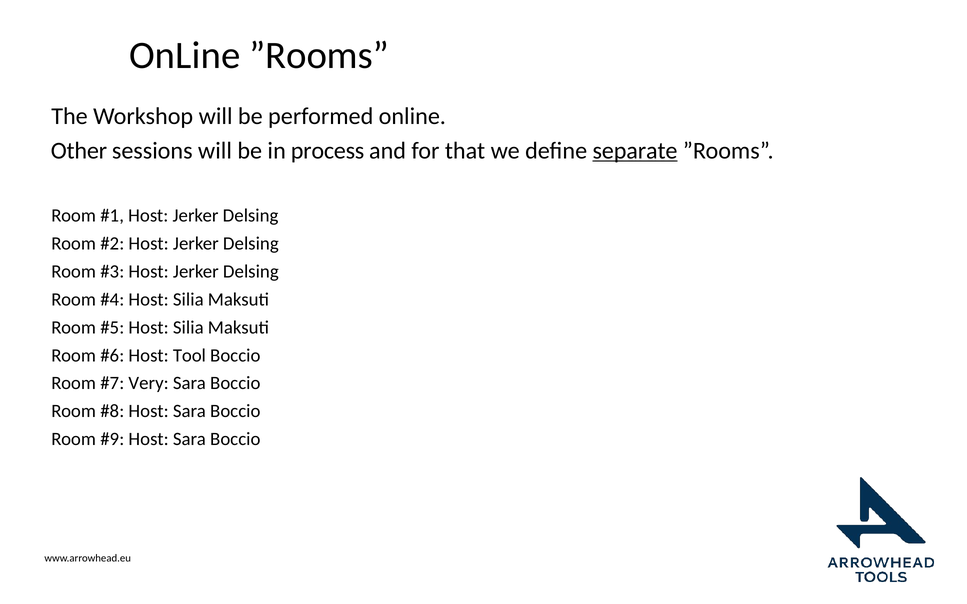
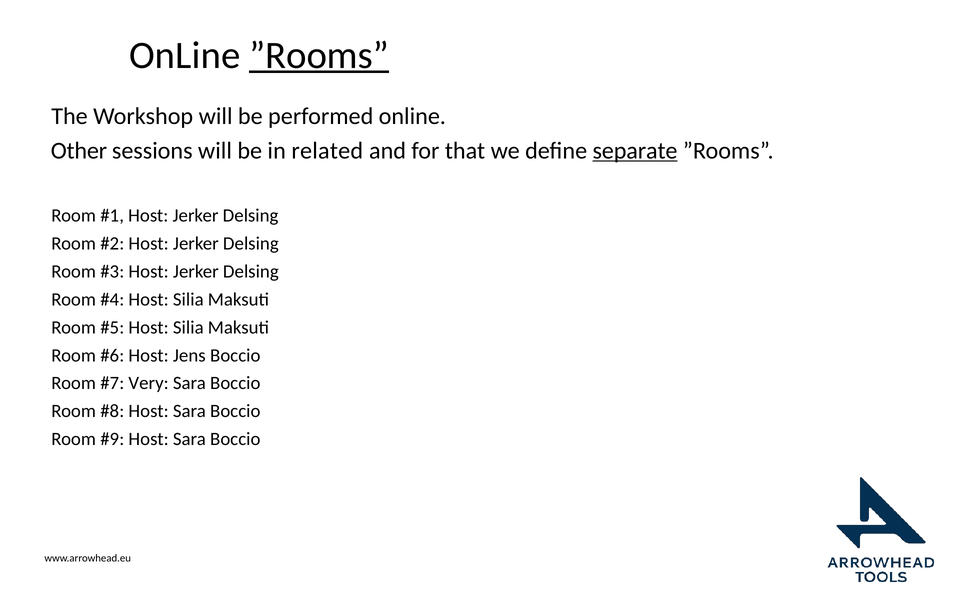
”Rooms at (319, 55) underline: none -> present
process: process -> related
Tool: Tool -> Jens
